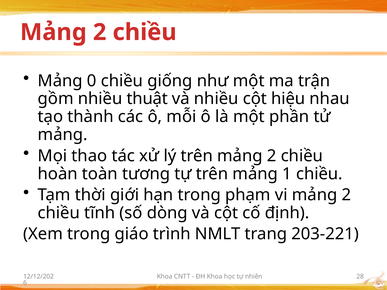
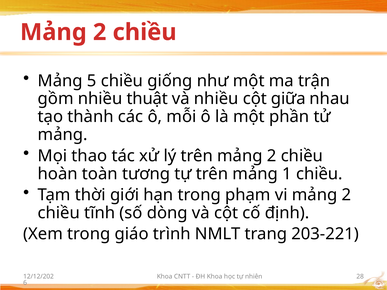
0: 0 -> 5
hiệu: hiệu -> giữa
